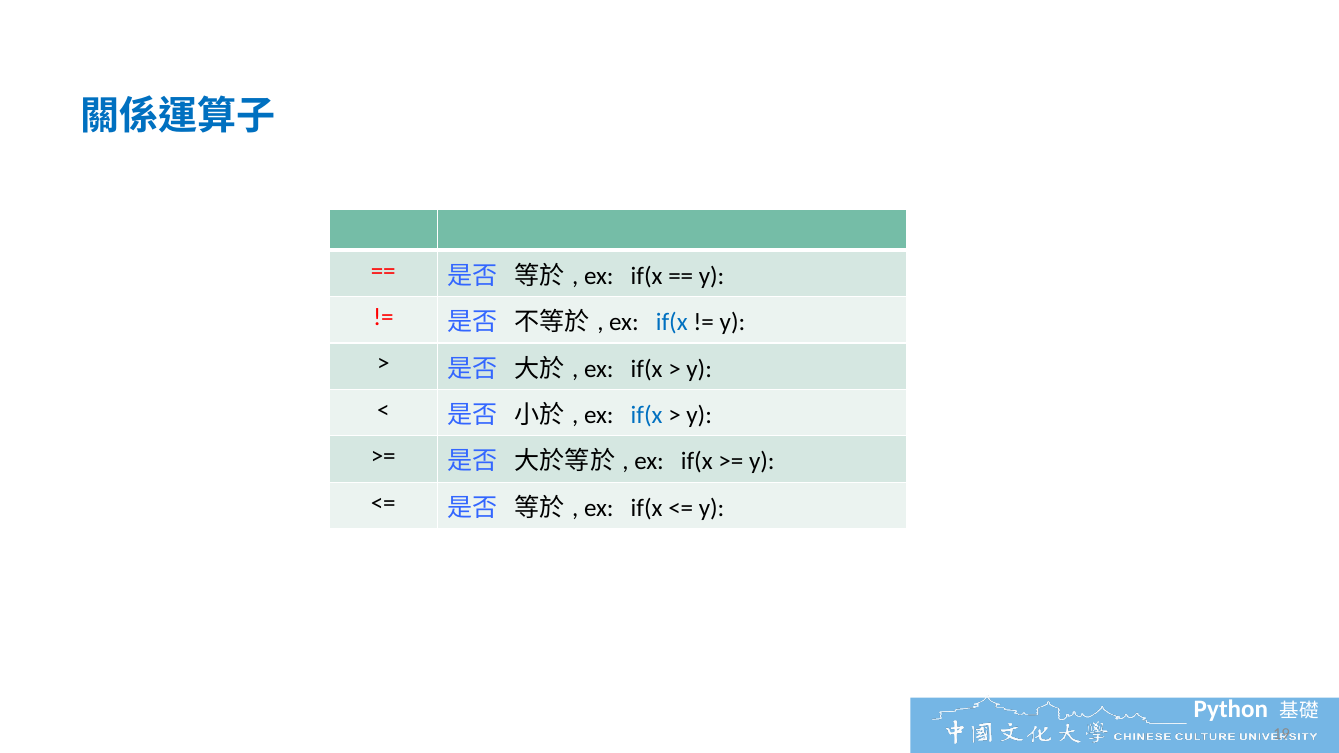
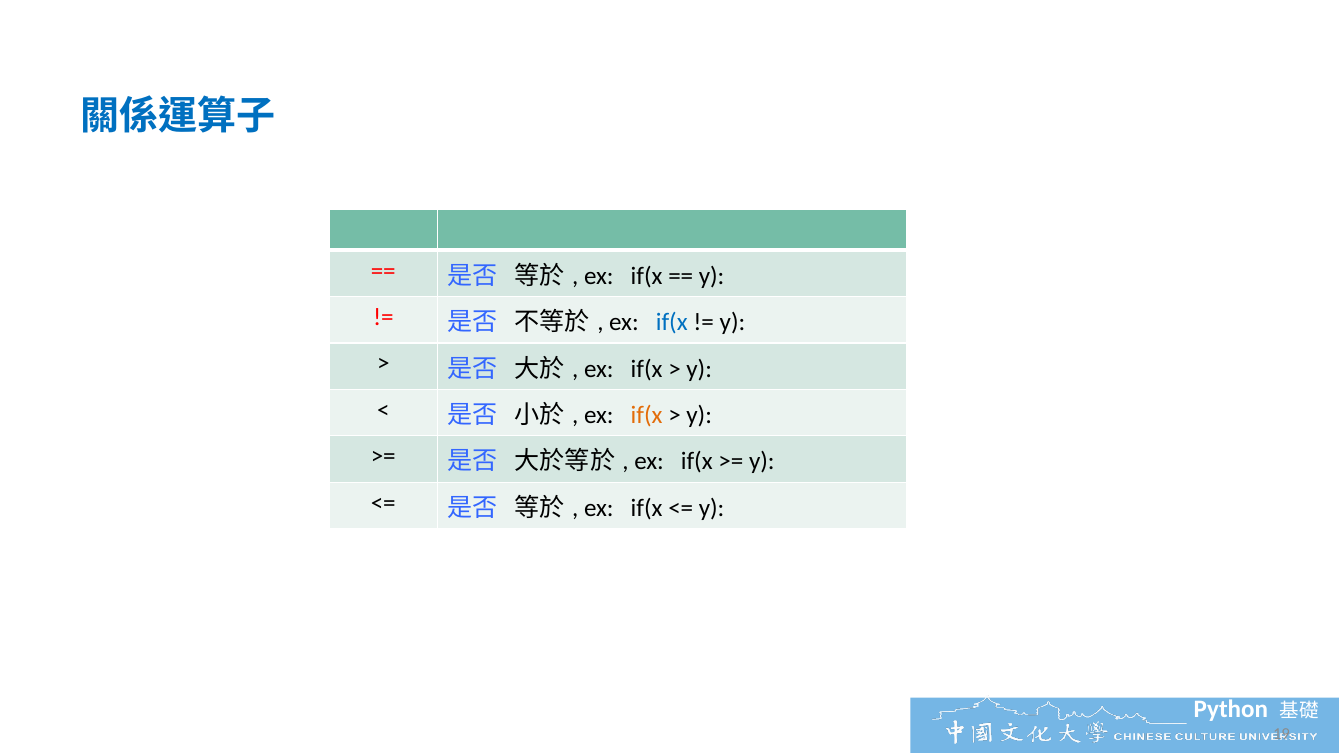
if(x at (647, 415) colour: blue -> orange
